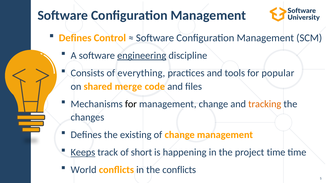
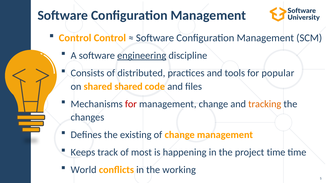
Defines at (75, 38): Defines -> Control
everything: everything -> distributed
shared merge: merge -> shared
for at (131, 104) colour: black -> red
Keeps underline: present -> none
short: short -> most
the conflicts: conflicts -> working
